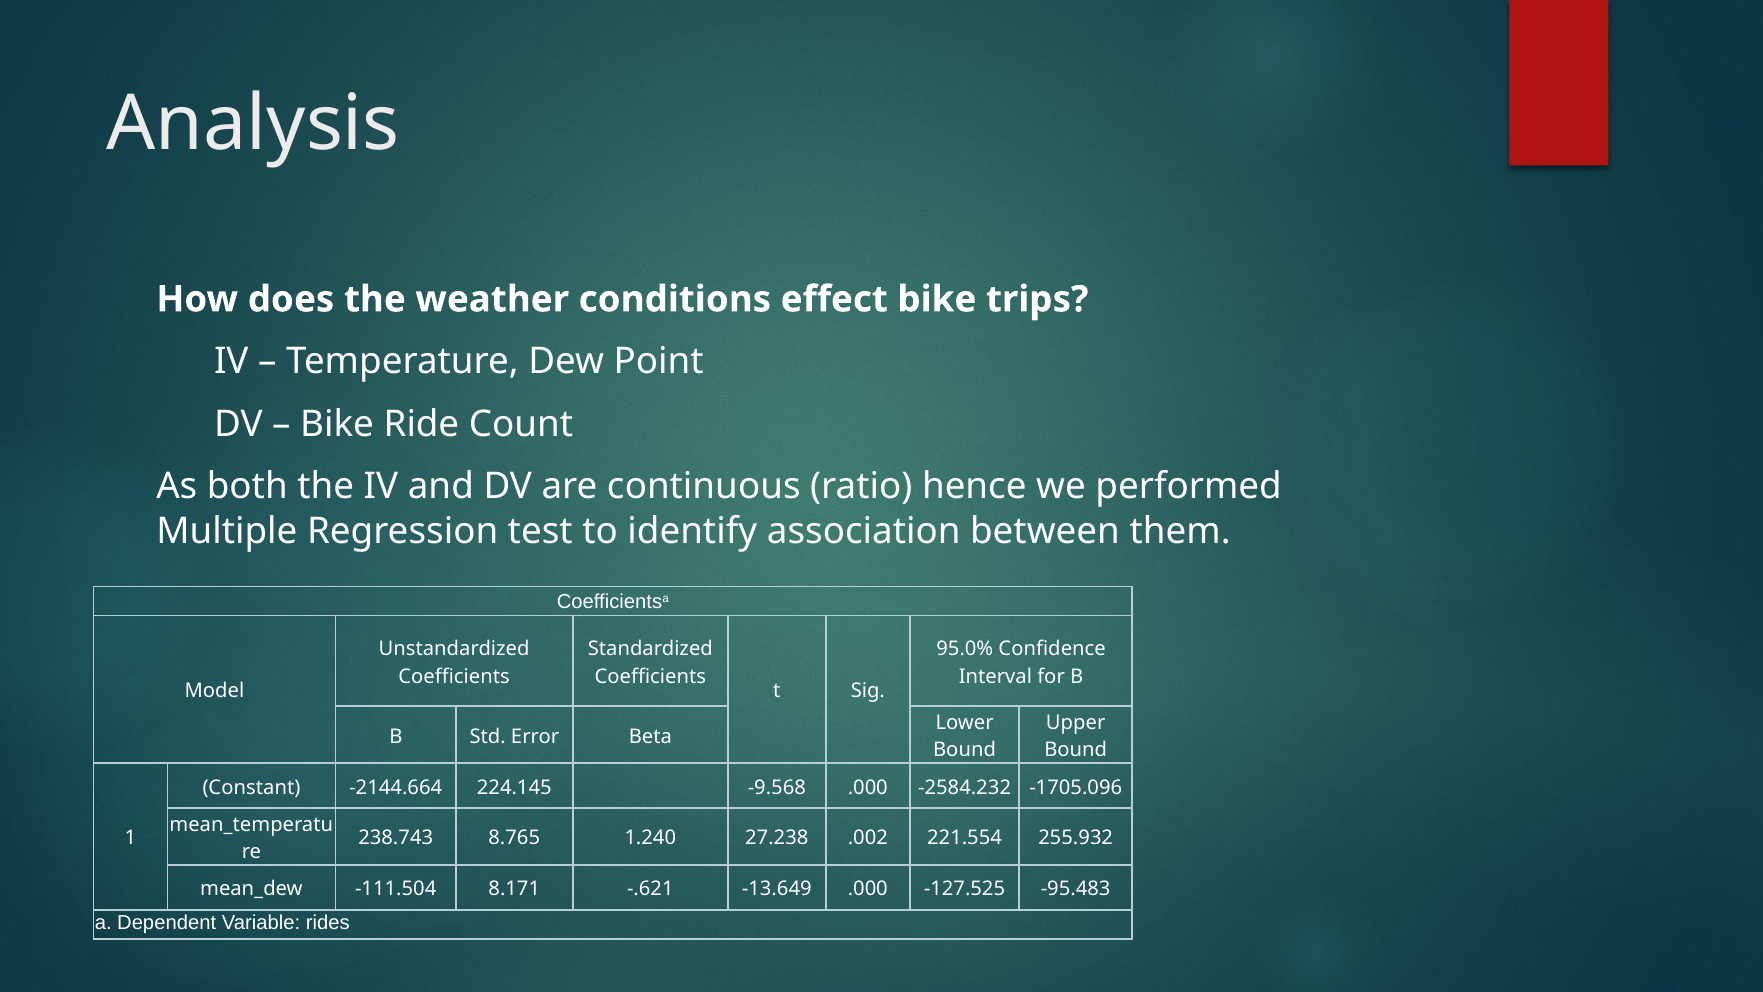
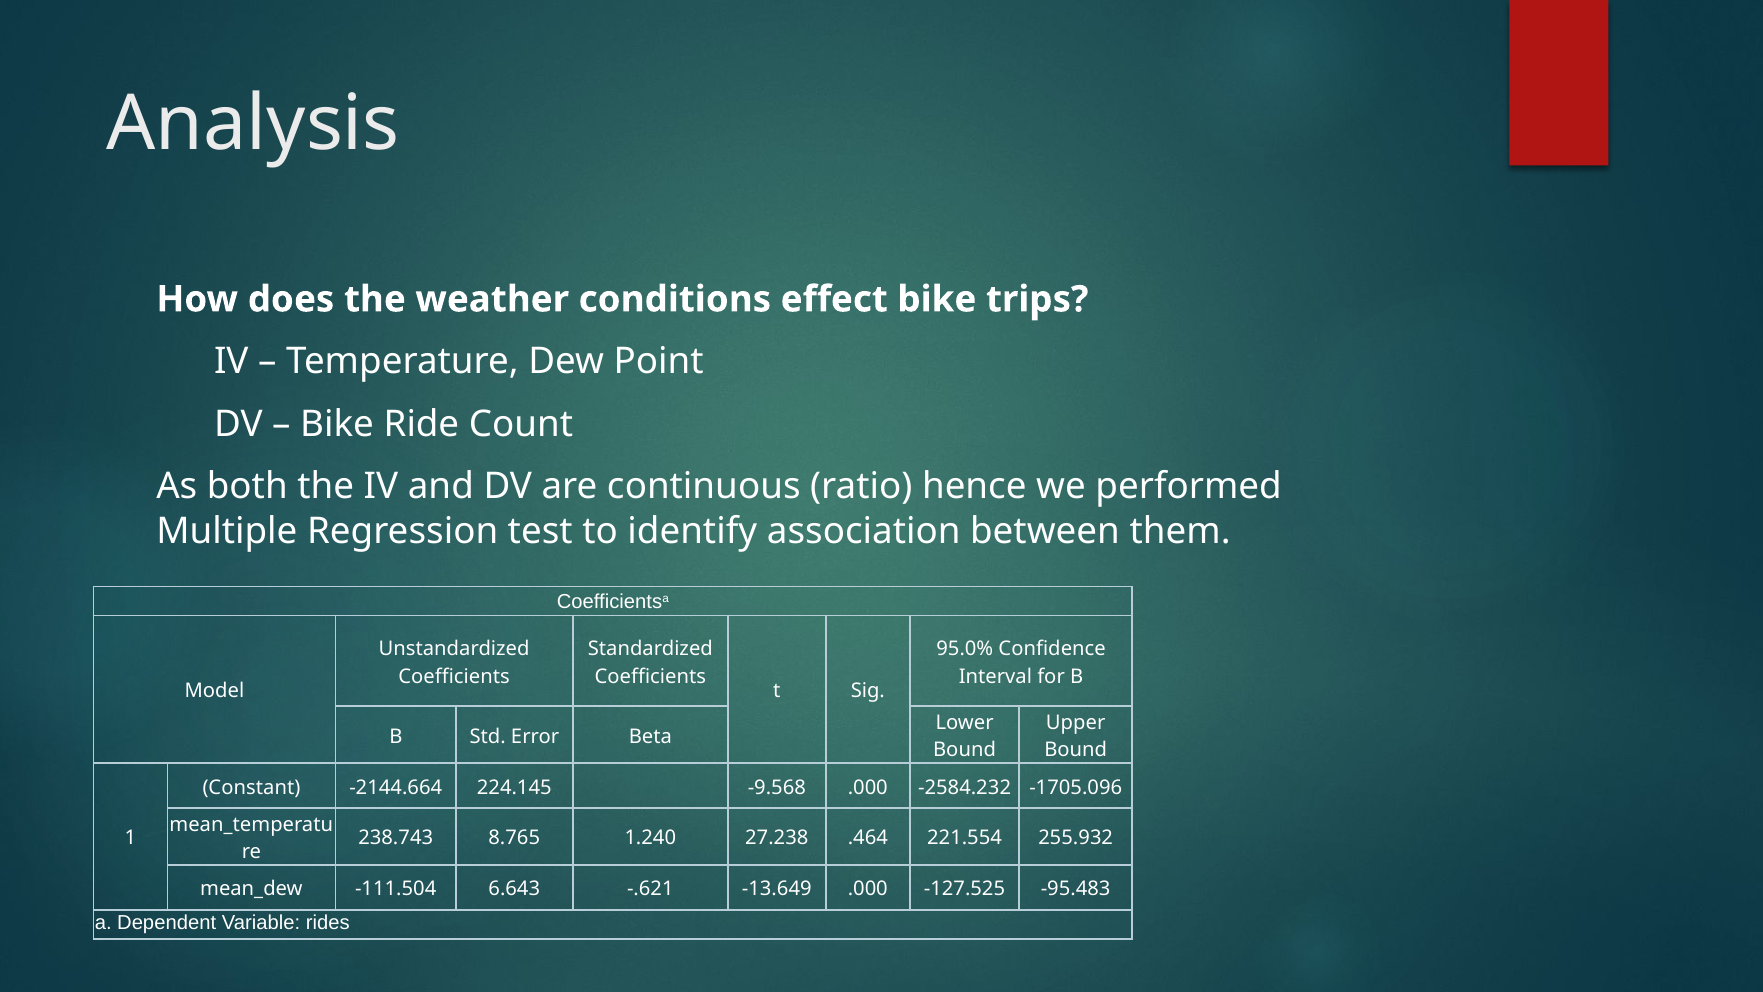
.002: .002 -> .464
8.171: 8.171 -> 6.643
